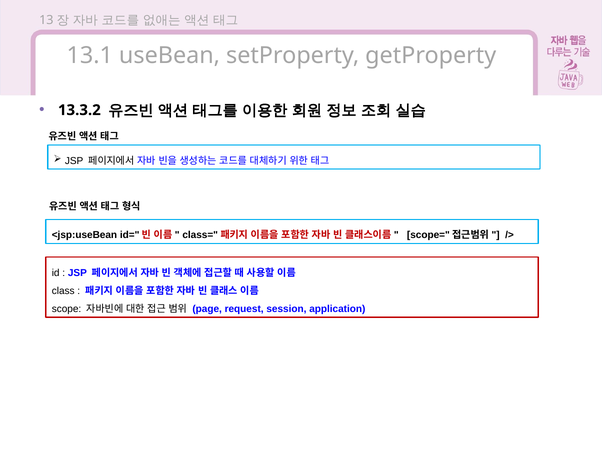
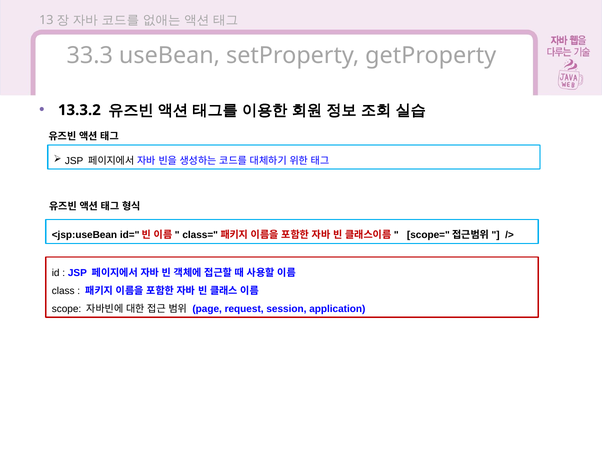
13.1: 13.1 -> 33.3
